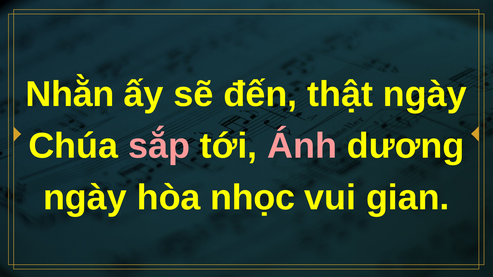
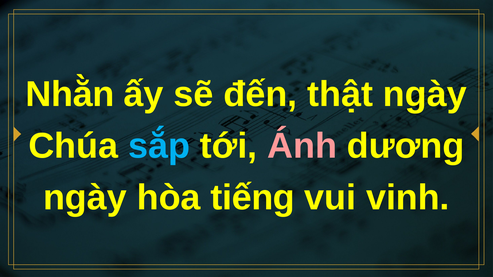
sắp colour: pink -> light blue
nhọc: nhọc -> tiếng
gian: gian -> vinh
